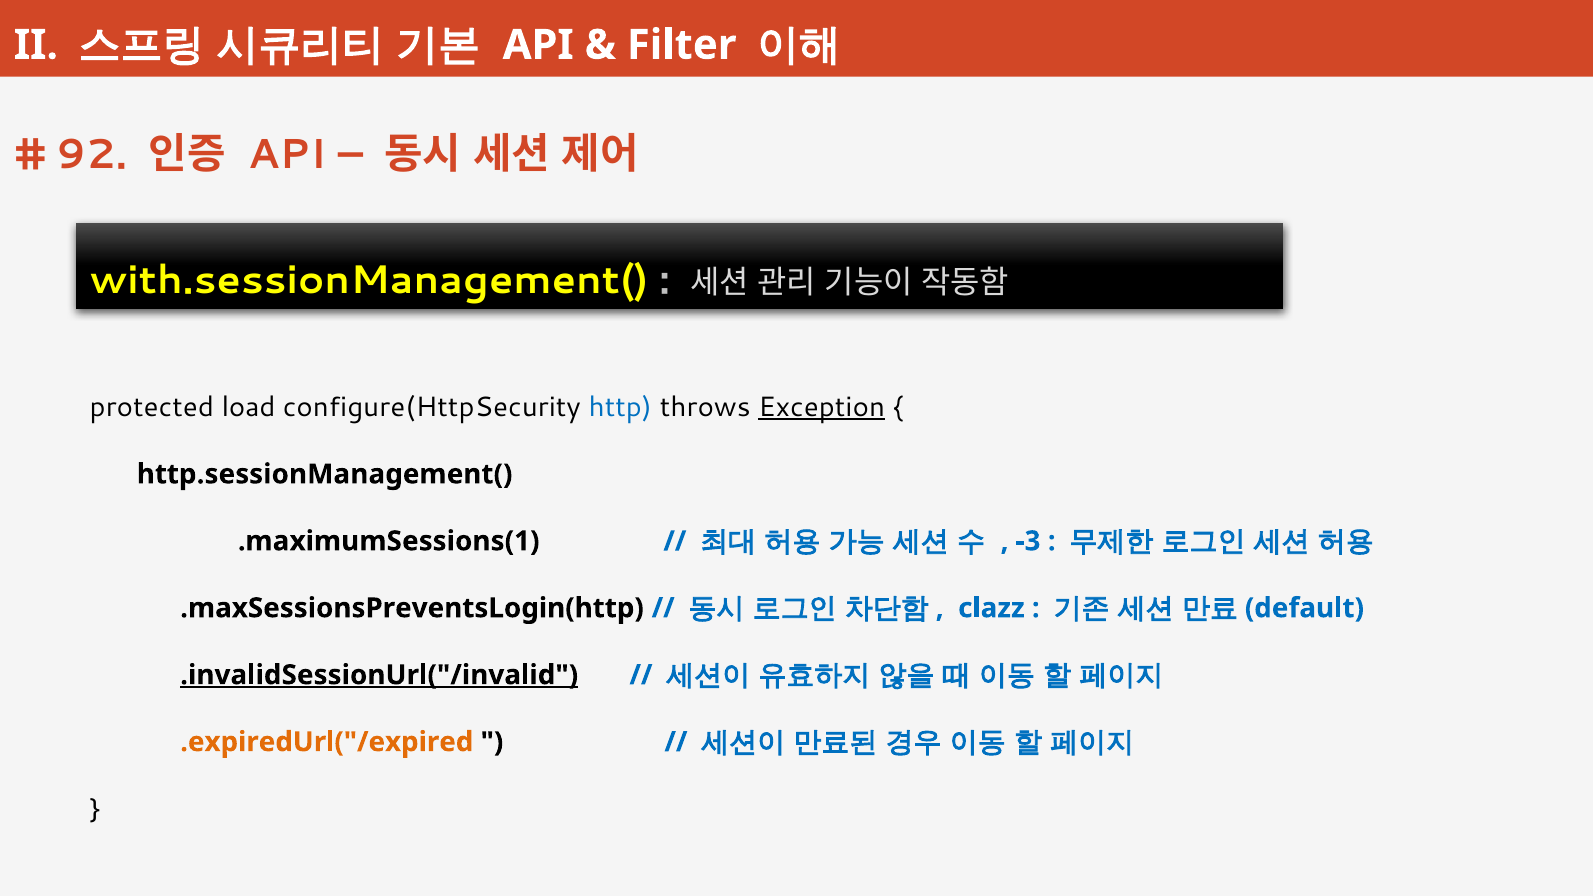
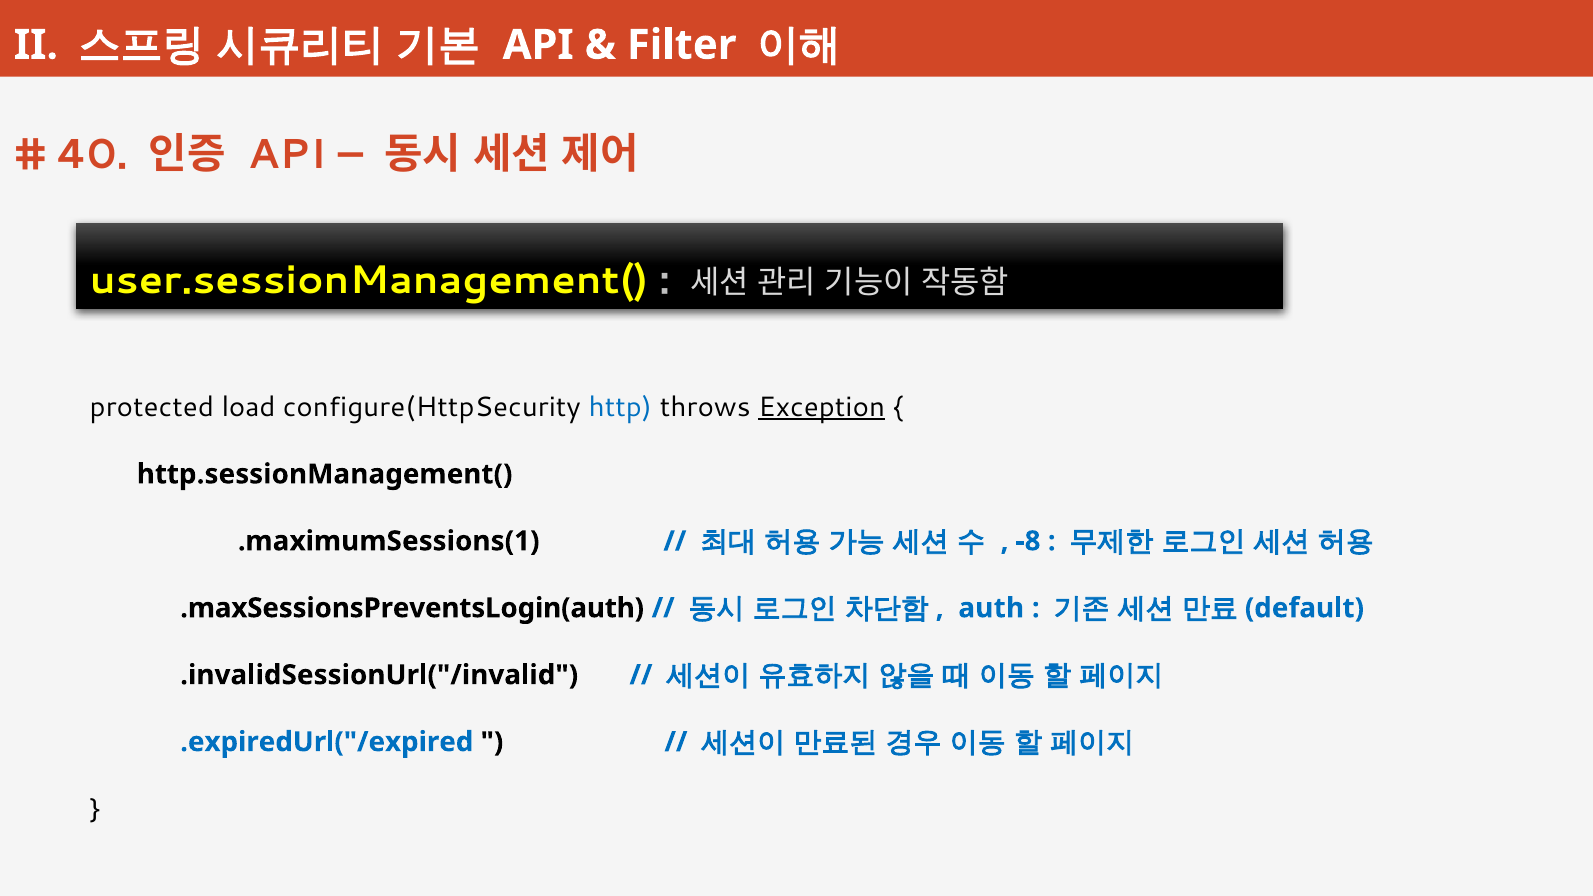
92: 92 -> 40
with.sessionManagement(: with.sessionManagement( -> user.sessionManagement(
-3: -3 -> -8
.maxSessionsPreventsLogin(http: .maxSessionsPreventsLogin(http -> .maxSessionsPreventsLogin(auth
clazz: clazz -> auth
.invalidSessionUrl("/invalid underline: present -> none
.expiredUrl("/expired colour: orange -> blue
